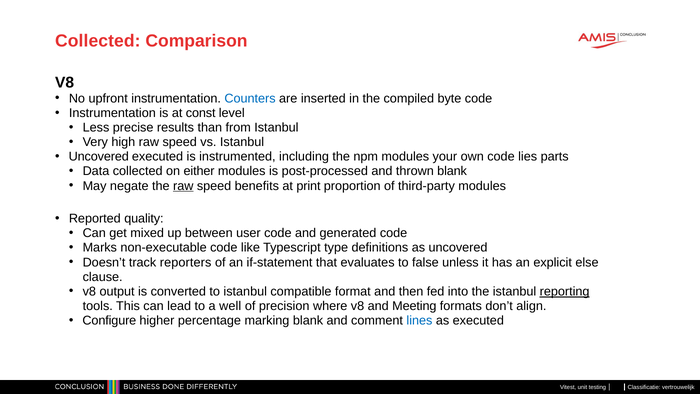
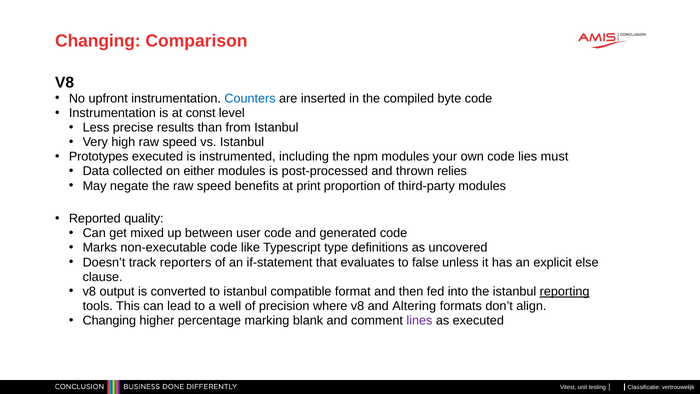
Collected at (98, 41): Collected -> Changing
Uncovered at (99, 157): Uncovered -> Prototypes
parts: parts -> must
thrown blank: blank -> relies
raw at (183, 186) underline: present -> none
Meeting: Meeting -> Altering
Configure at (109, 320): Configure -> Changing
lines colour: blue -> purple
